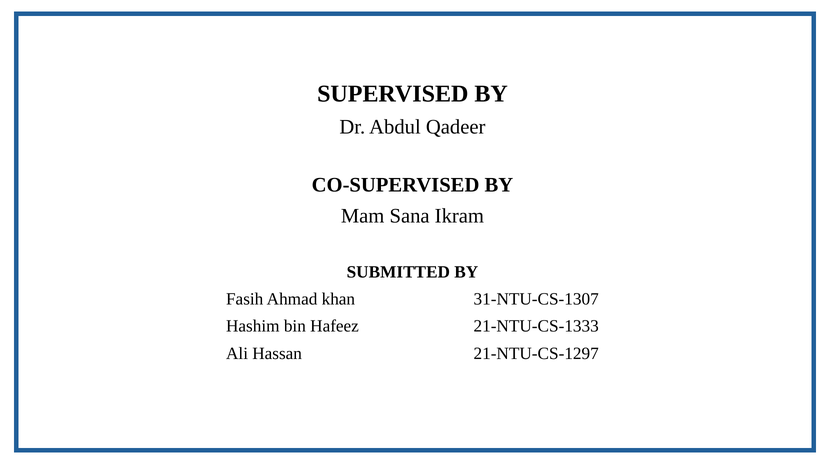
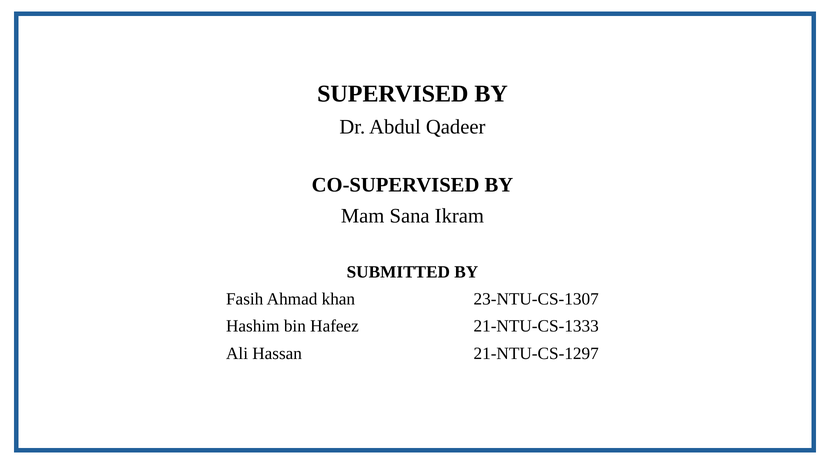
31-NTU-CS-1307: 31-NTU-CS-1307 -> 23-NTU-CS-1307
